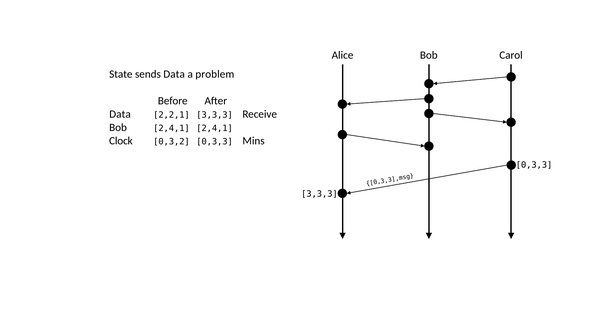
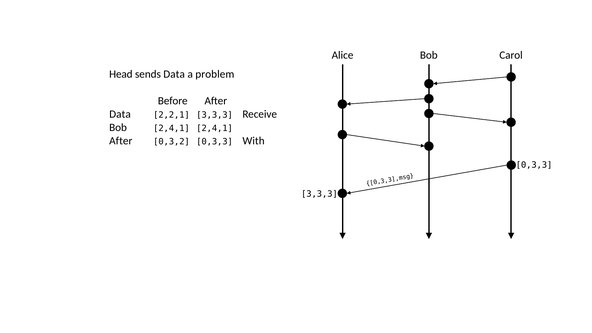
State: State -> Head
Clock at (121, 141): Clock -> After
Mins: Mins -> With
